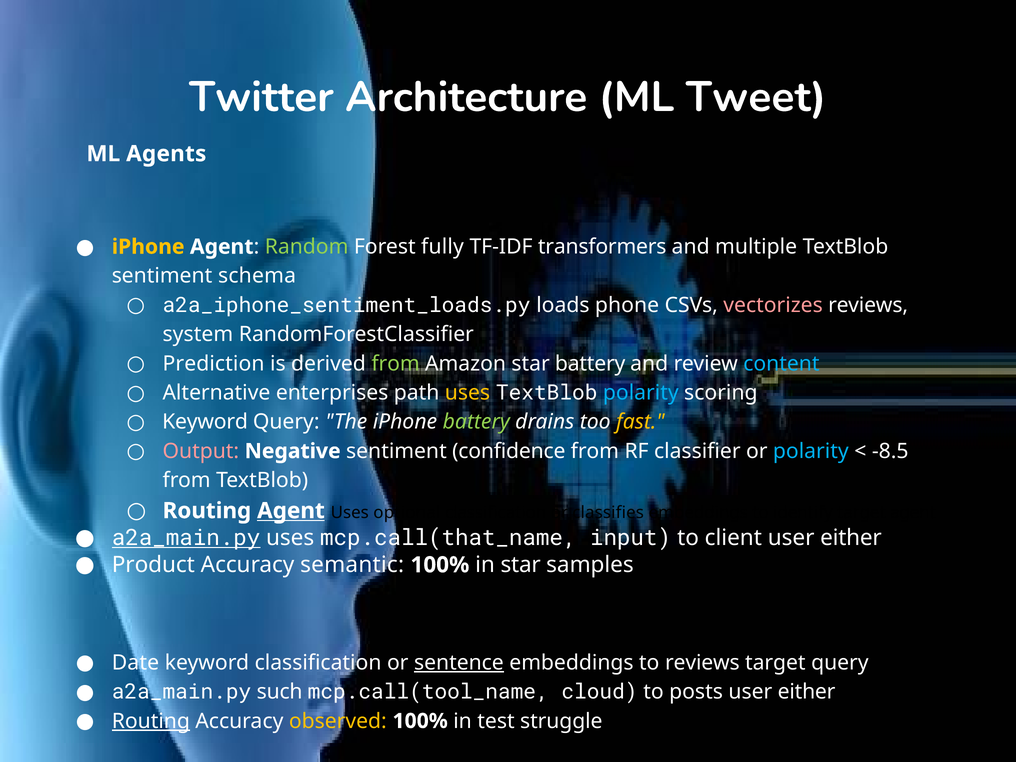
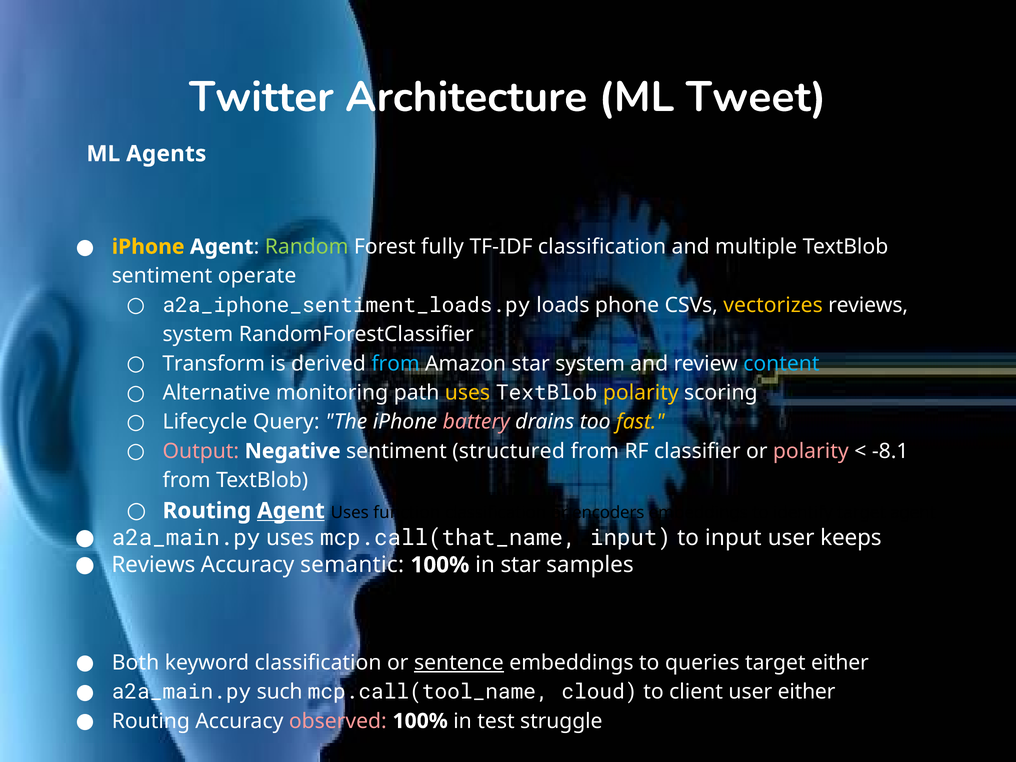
TF-IDF transformers: transformers -> classification
schema: schema -> operate
vectorizes colour: pink -> yellow
Prediction: Prediction -> Transform
from at (396, 364) colour: light green -> light blue
star battery: battery -> system
enterprises: enterprises -> monitoring
polarity at (641, 393) colour: light blue -> yellow
Keyword at (205, 422): Keyword -> Lifecycle
battery at (476, 422) colour: light green -> pink
confidence: confidence -> structured
polarity at (811, 451) colour: light blue -> pink
-8.5: -8.5 -> -8.1
optional: optional -> function
classifies: classifies -> encoders
a2a_main.py at (186, 538) underline: present -> none
to client: client -> input
either at (851, 538): either -> keeps
Product at (153, 565): Product -> Reviews
Date: Date -> Both
to reviews: reviews -> queries
target query: query -> either
posts: posts -> client
Routing at (151, 721) underline: present -> none
observed colour: yellow -> pink
